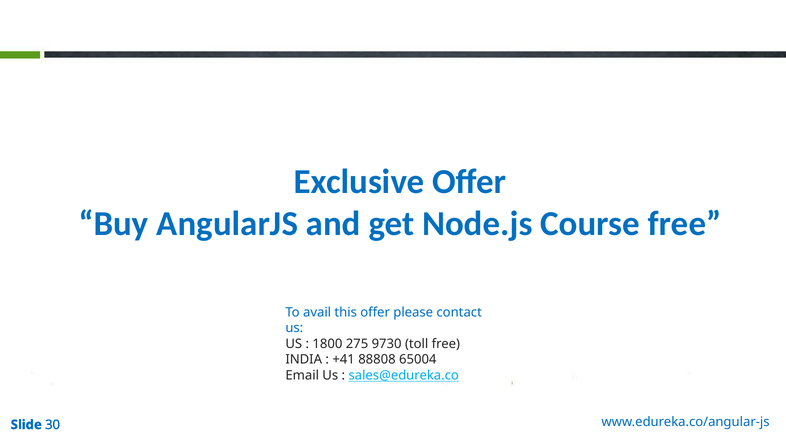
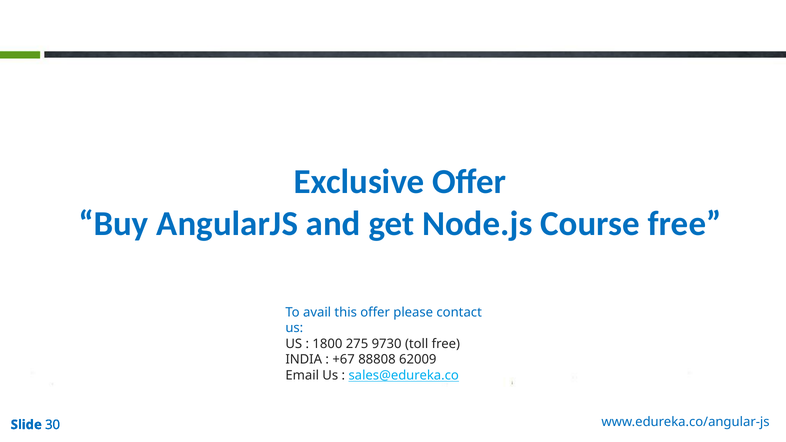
+41: +41 -> +67
65004: 65004 -> 62009
